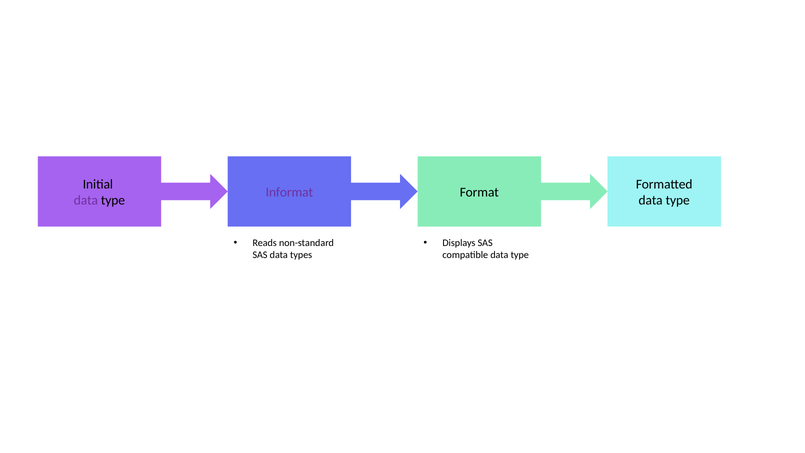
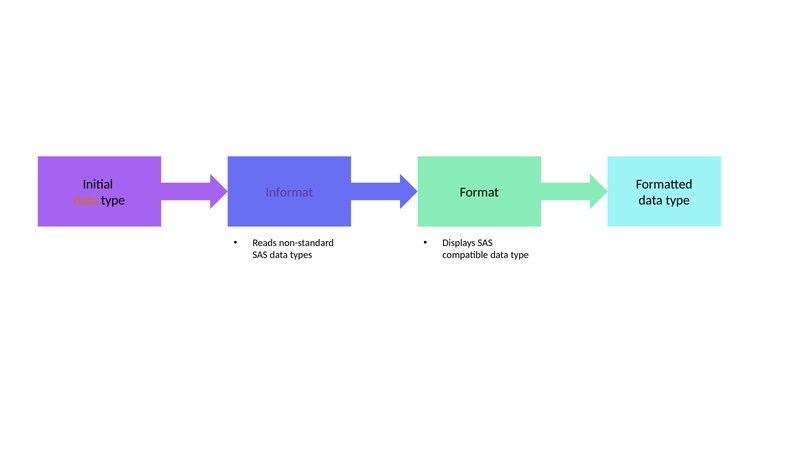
data at (86, 200) colour: purple -> orange
